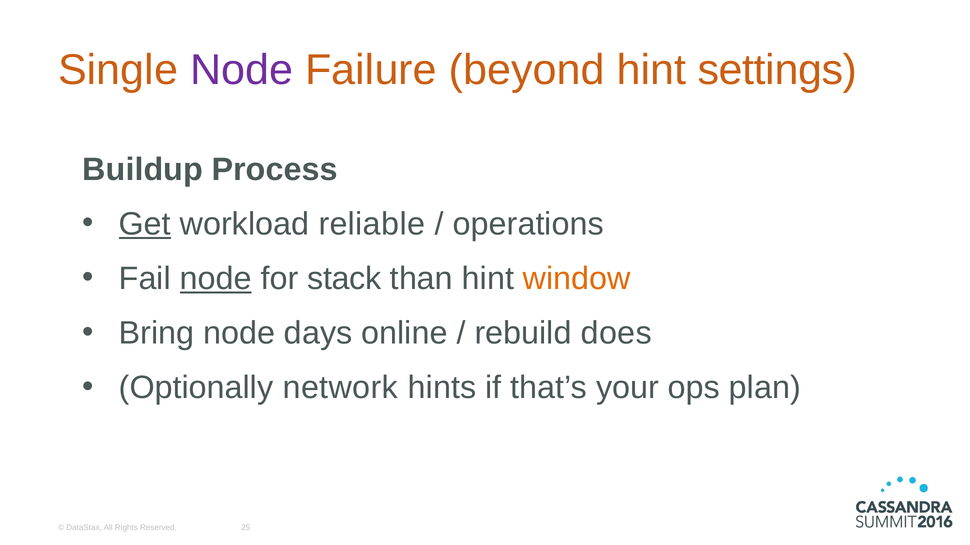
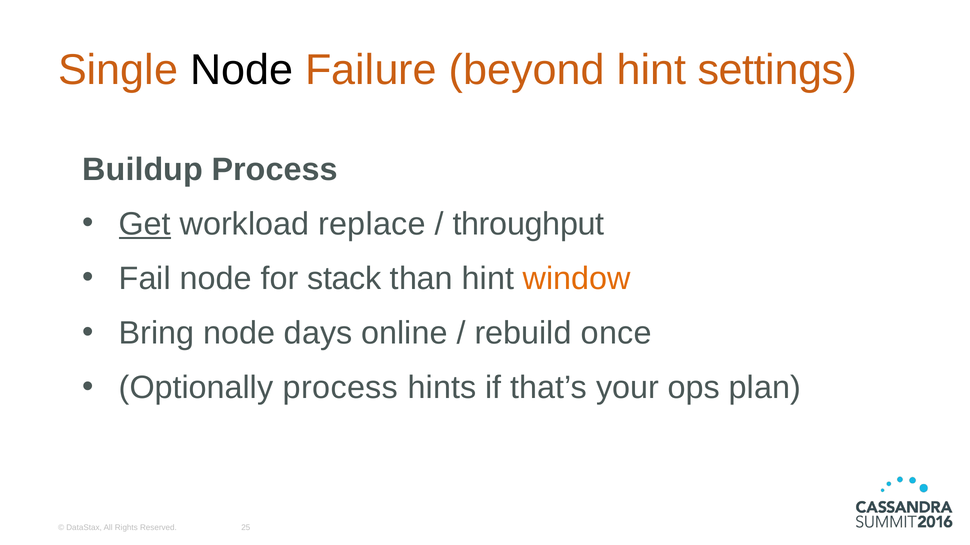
Node at (242, 70) colour: purple -> black
reliable: reliable -> replace
operations: operations -> throughput
node at (216, 279) underline: present -> none
does: does -> once
Optionally network: network -> process
